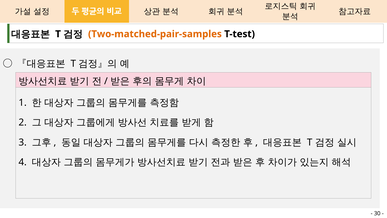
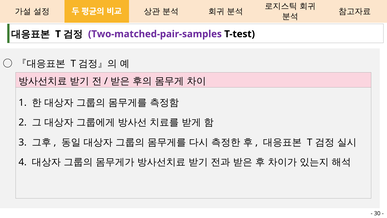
Two-matched-pair-samples colour: orange -> purple
